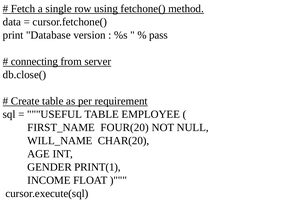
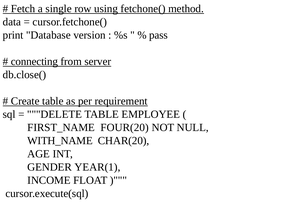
USEFUL: USEFUL -> DELETE
WILL_NAME: WILL_NAME -> WITH_NAME
PRINT(1: PRINT(1 -> YEAR(1
